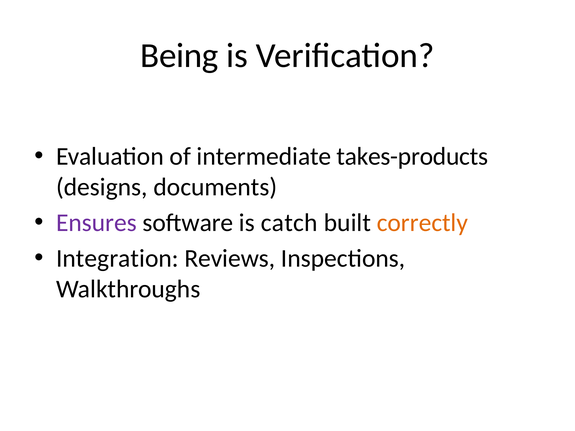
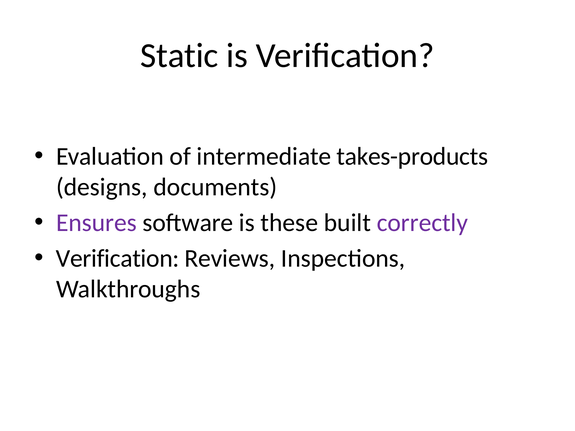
Being: Being -> Static
catch: catch -> these
correctly colour: orange -> purple
Integration at (117, 259): Integration -> Verification
